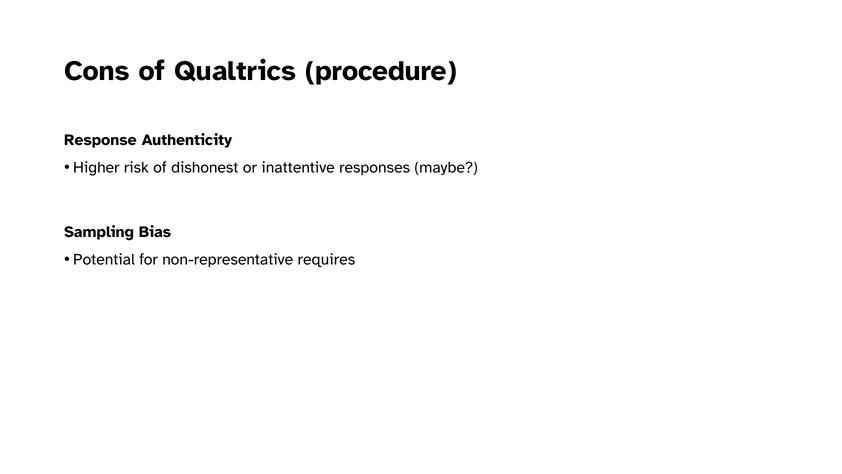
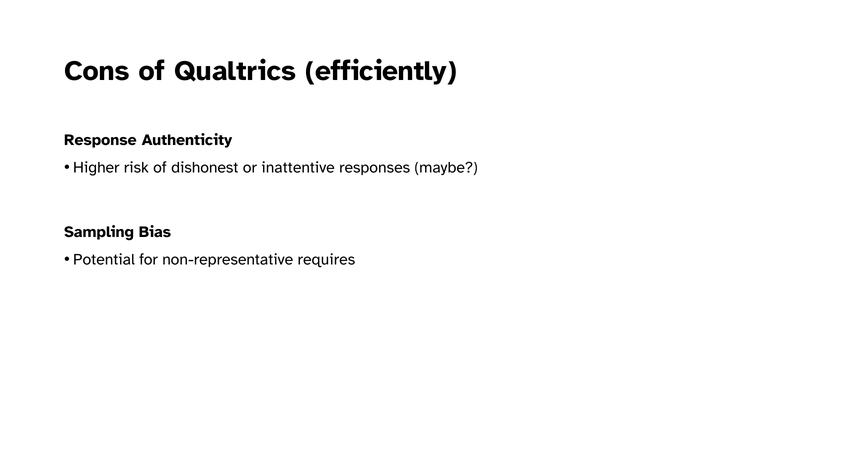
procedure: procedure -> efficiently
